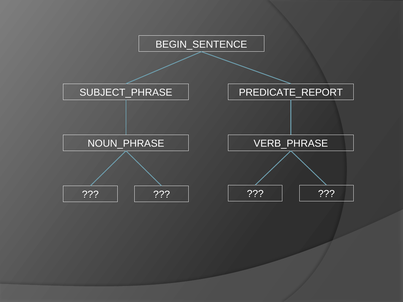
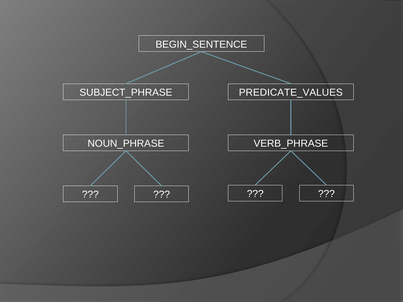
PREDICATE_REPORT: PREDICATE_REPORT -> PREDICATE_VALUES
